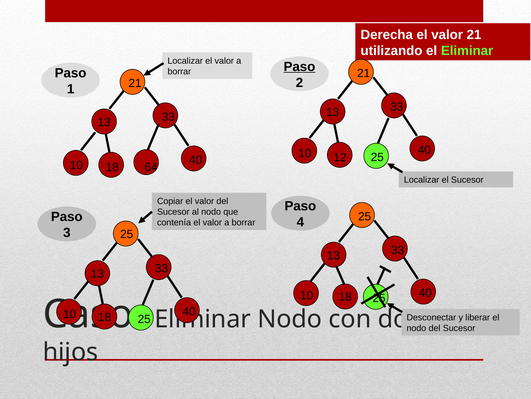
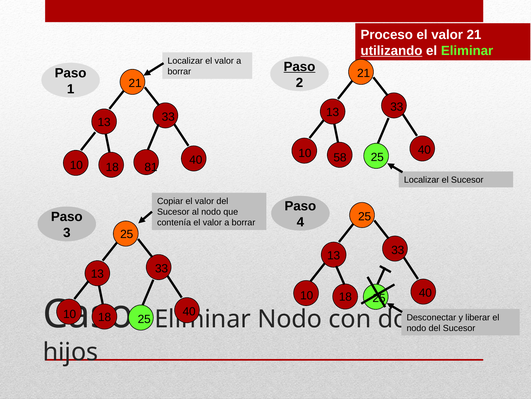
Derecha: Derecha -> Proceso
utilizando underline: none -> present
12: 12 -> 58
64: 64 -> 81
